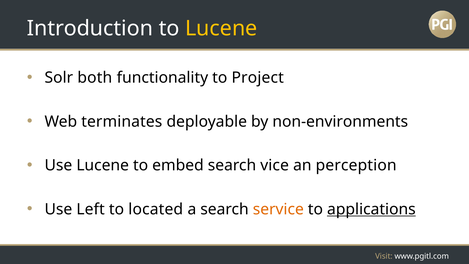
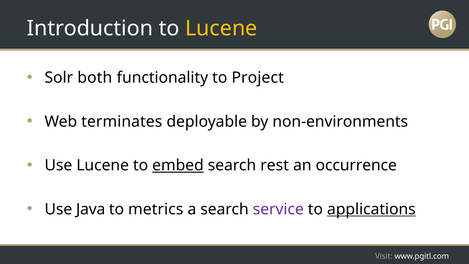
embed underline: none -> present
vice: vice -> rest
perception: perception -> occurrence
Left: Left -> Java
located: located -> metrics
service colour: orange -> purple
